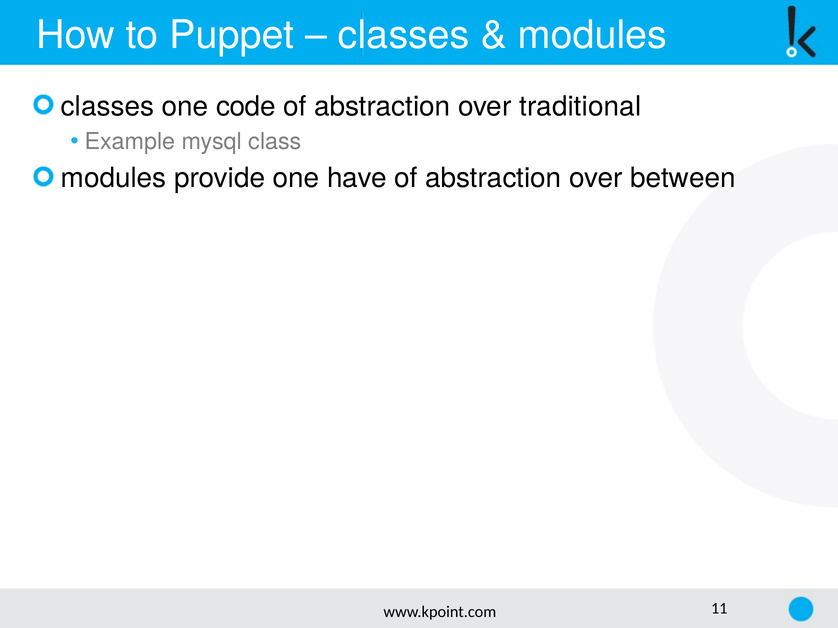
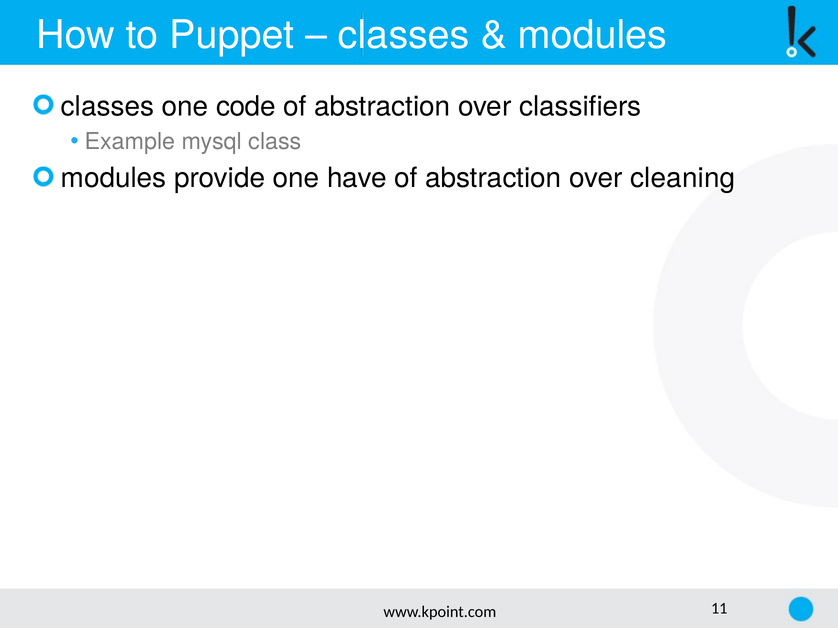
traditional: traditional -> classifiers
between: between -> cleaning
